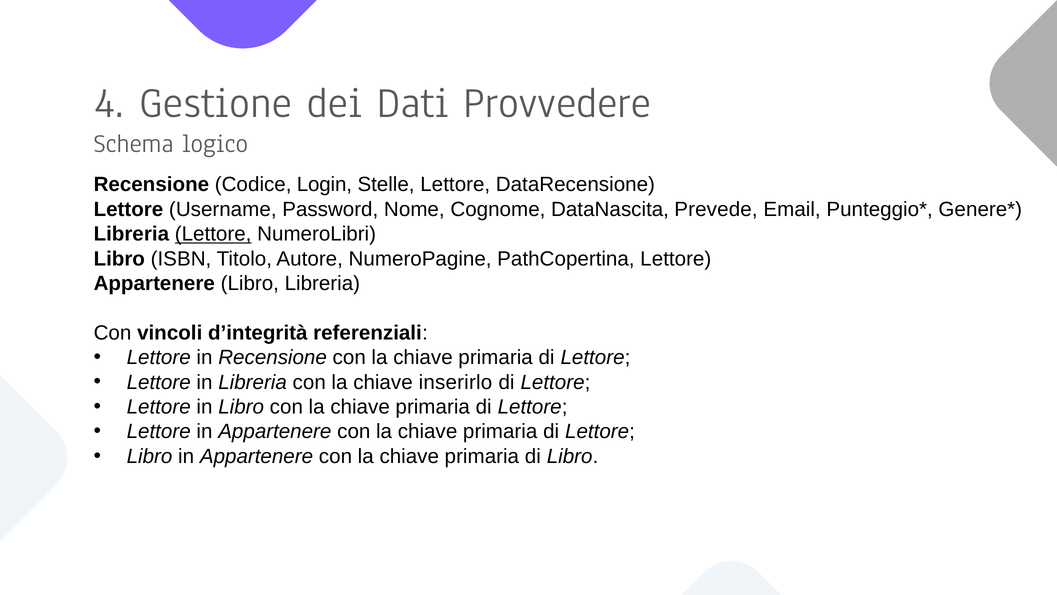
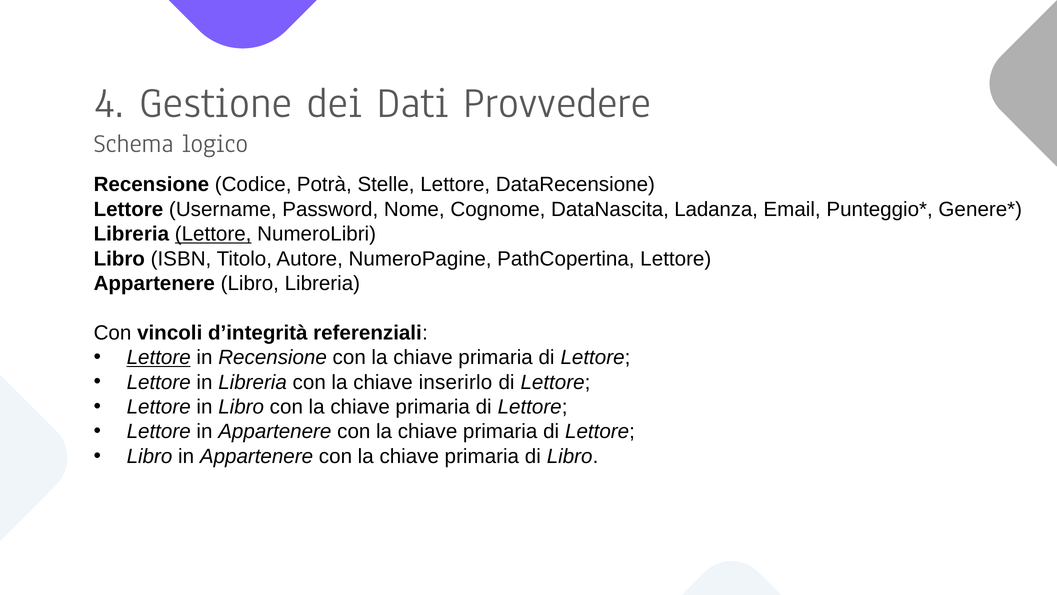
Login: Login -> Potrà
Prevede: Prevede -> Ladanza
Lettore at (159, 357) underline: none -> present
